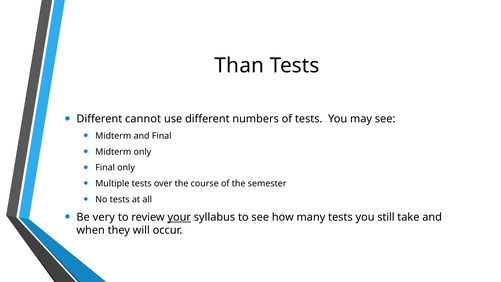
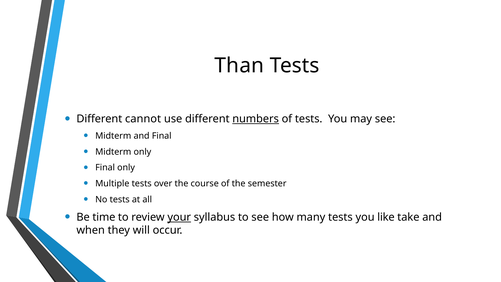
numbers underline: none -> present
very: very -> time
still: still -> like
